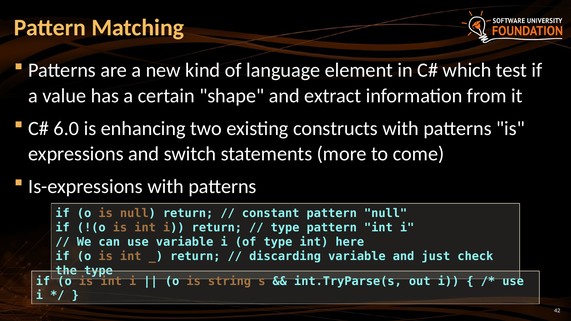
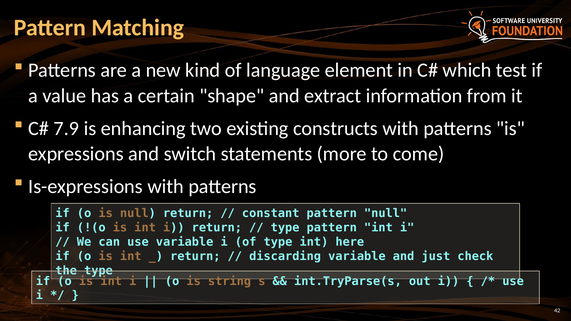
6.0: 6.0 -> 7.9
